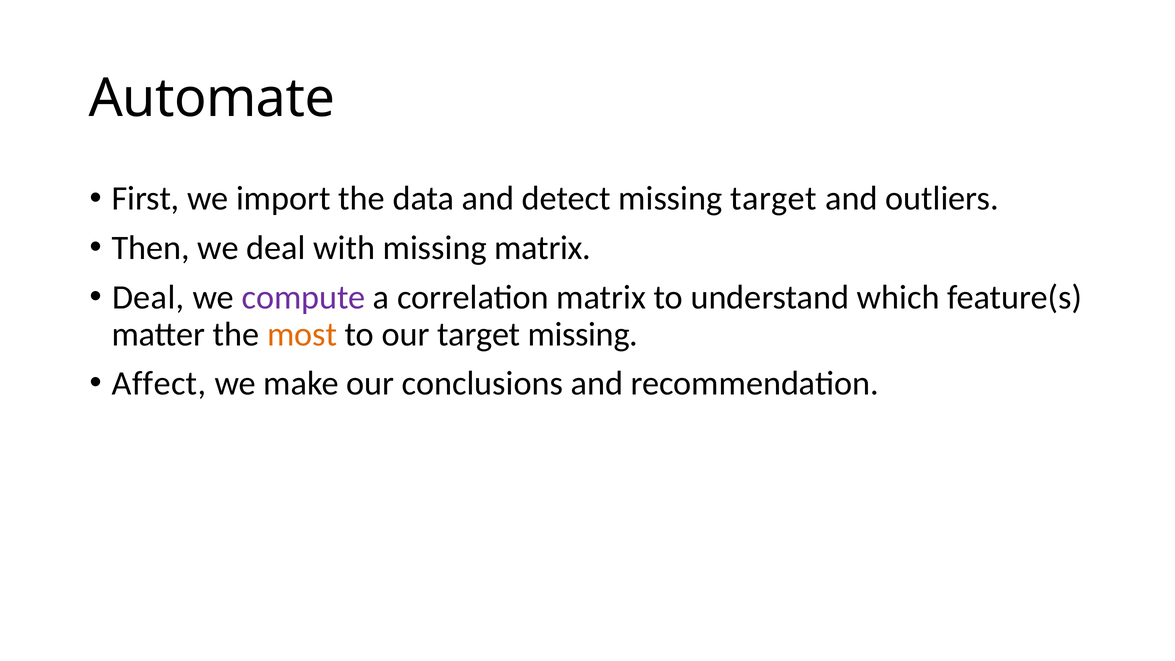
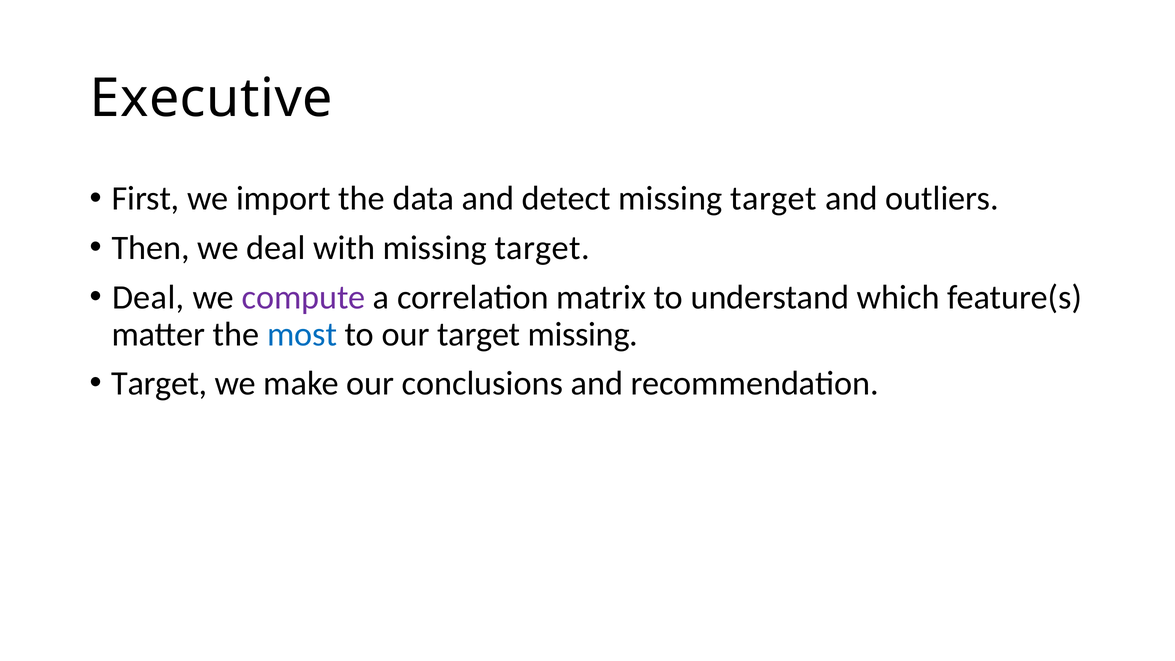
Automate: Automate -> Executive
with missing matrix: matrix -> target
most colour: orange -> blue
Affect at (159, 383): Affect -> Target
